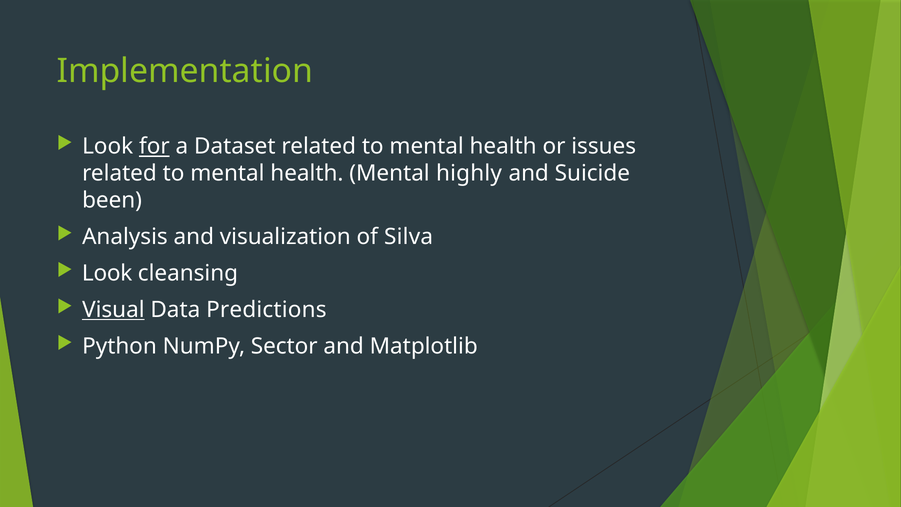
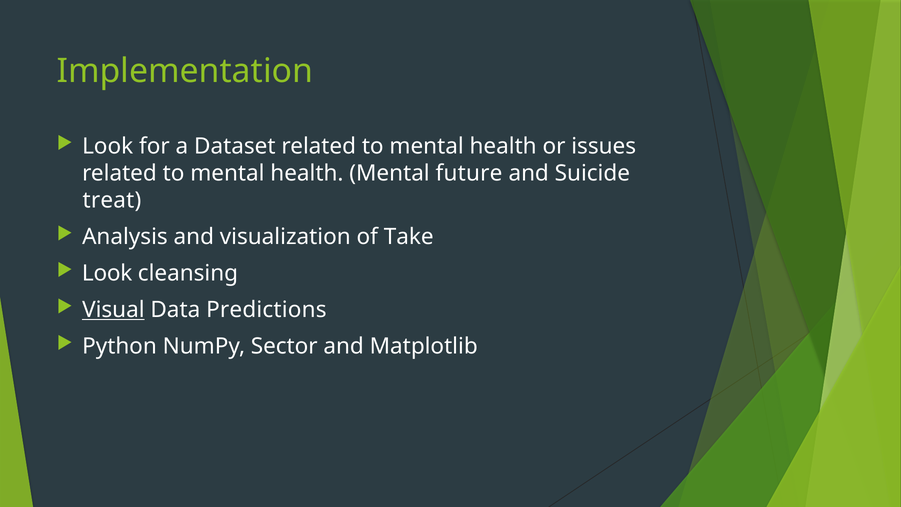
for underline: present -> none
highly: highly -> future
been: been -> treat
Silva: Silva -> Take
